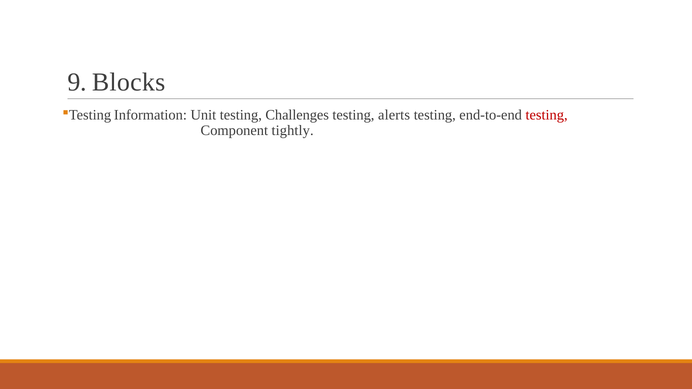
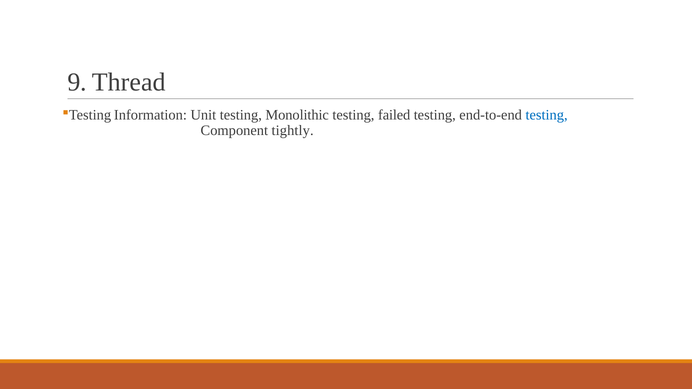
Blocks: Blocks -> Thread
Challenges: Challenges -> Monolithic
alerts: alerts -> failed
testing at (547, 115) colour: red -> blue
